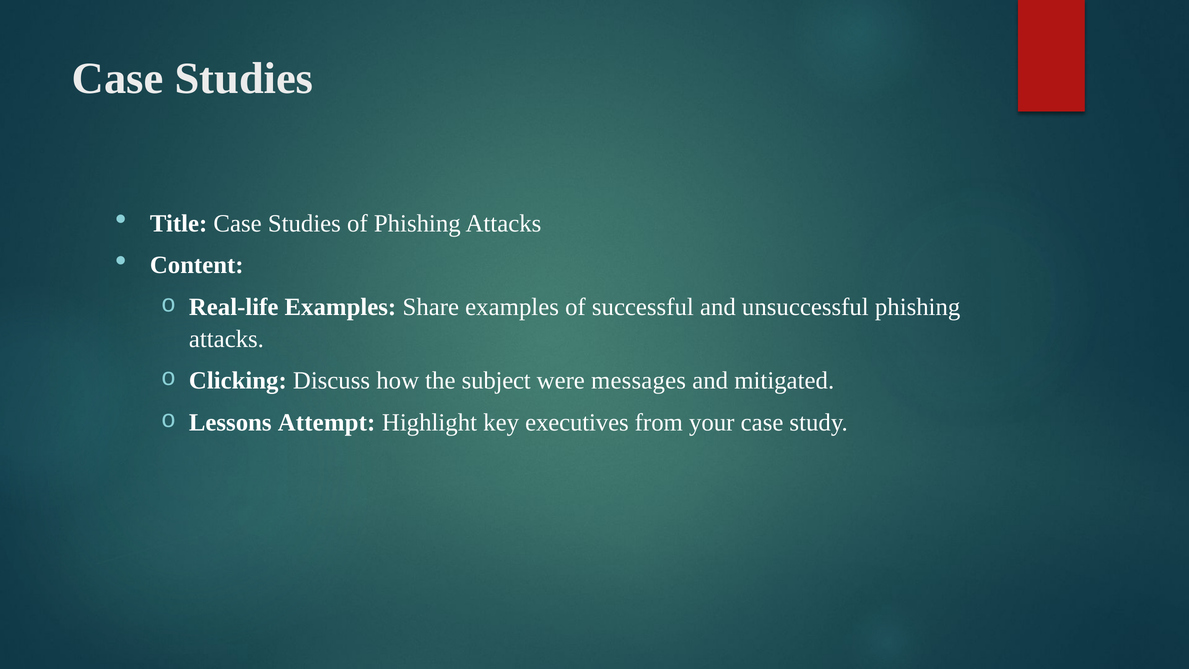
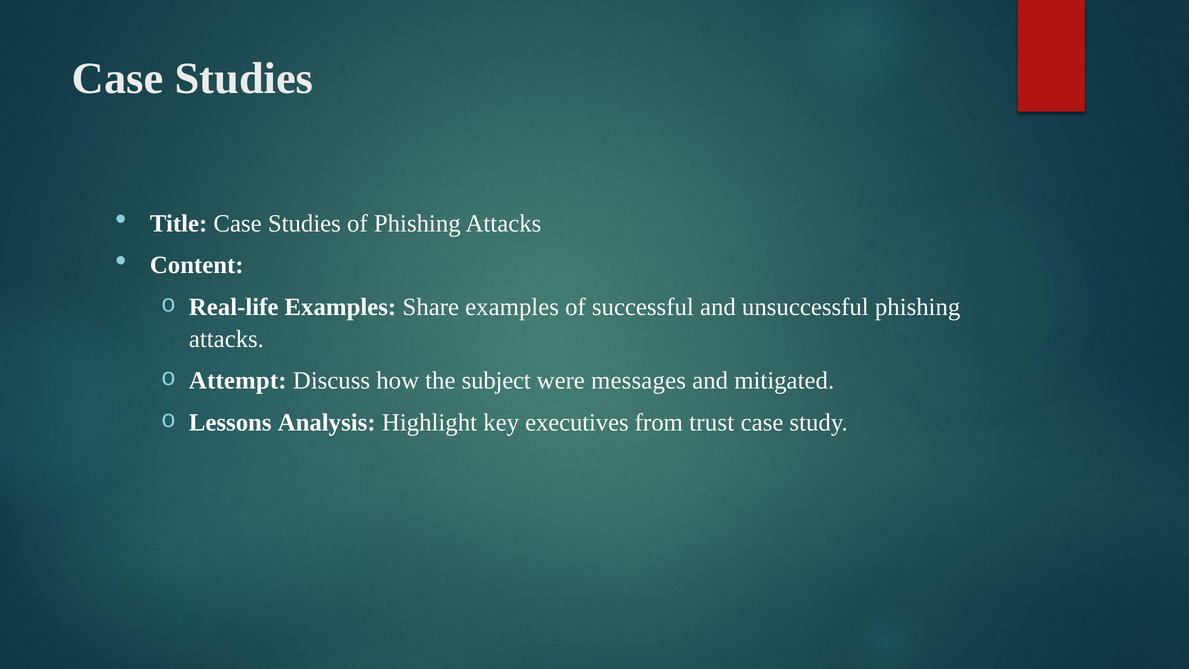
Clicking: Clicking -> Attempt
Attempt: Attempt -> Analysis
your: your -> trust
